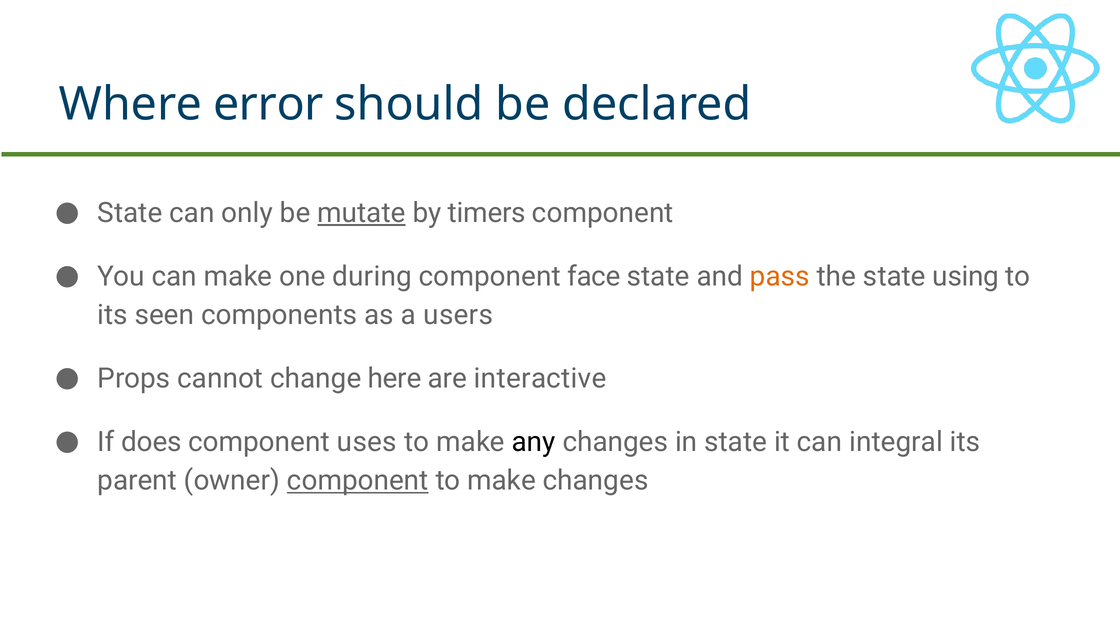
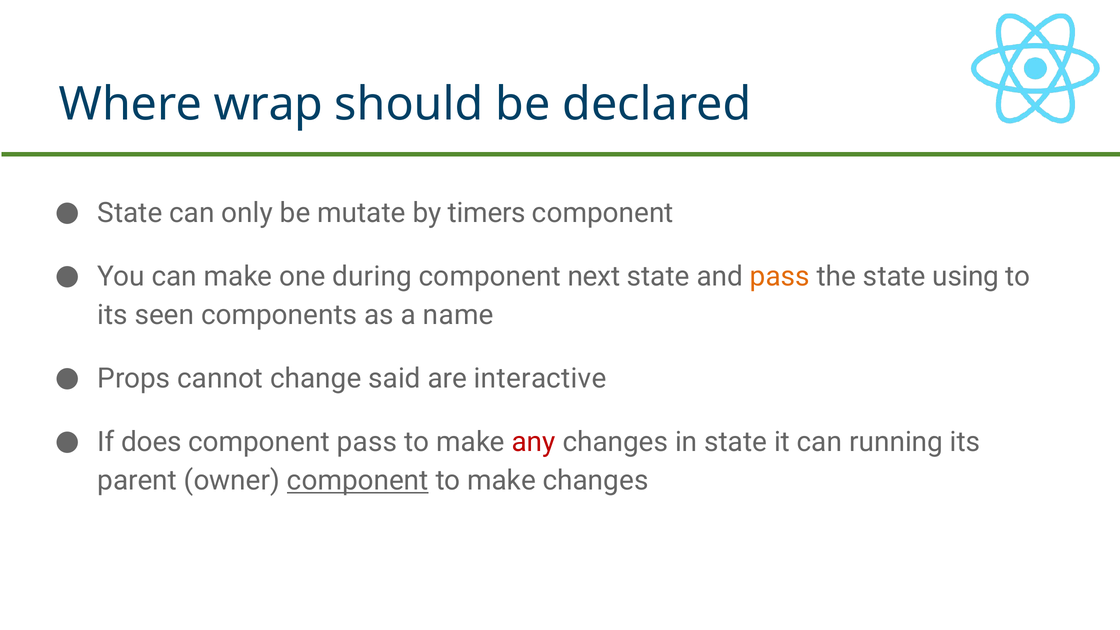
error: error -> wrap
mutate underline: present -> none
face: face -> next
users: users -> name
here: here -> said
component uses: uses -> pass
any colour: black -> red
integral: integral -> running
